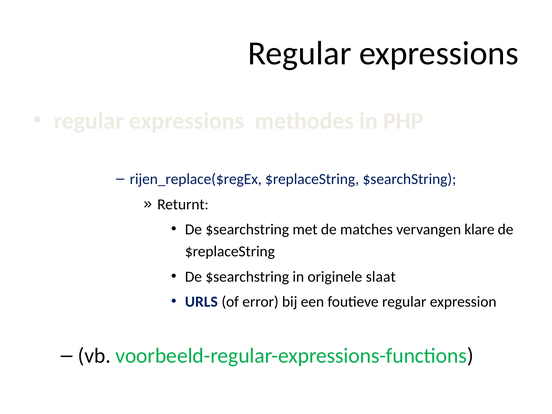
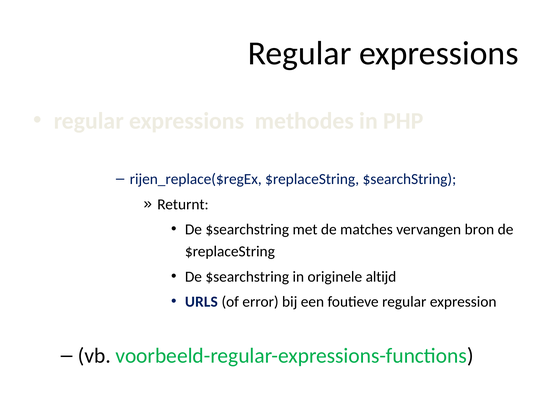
klare: klare -> bron
slaat: slaat -> altijd
